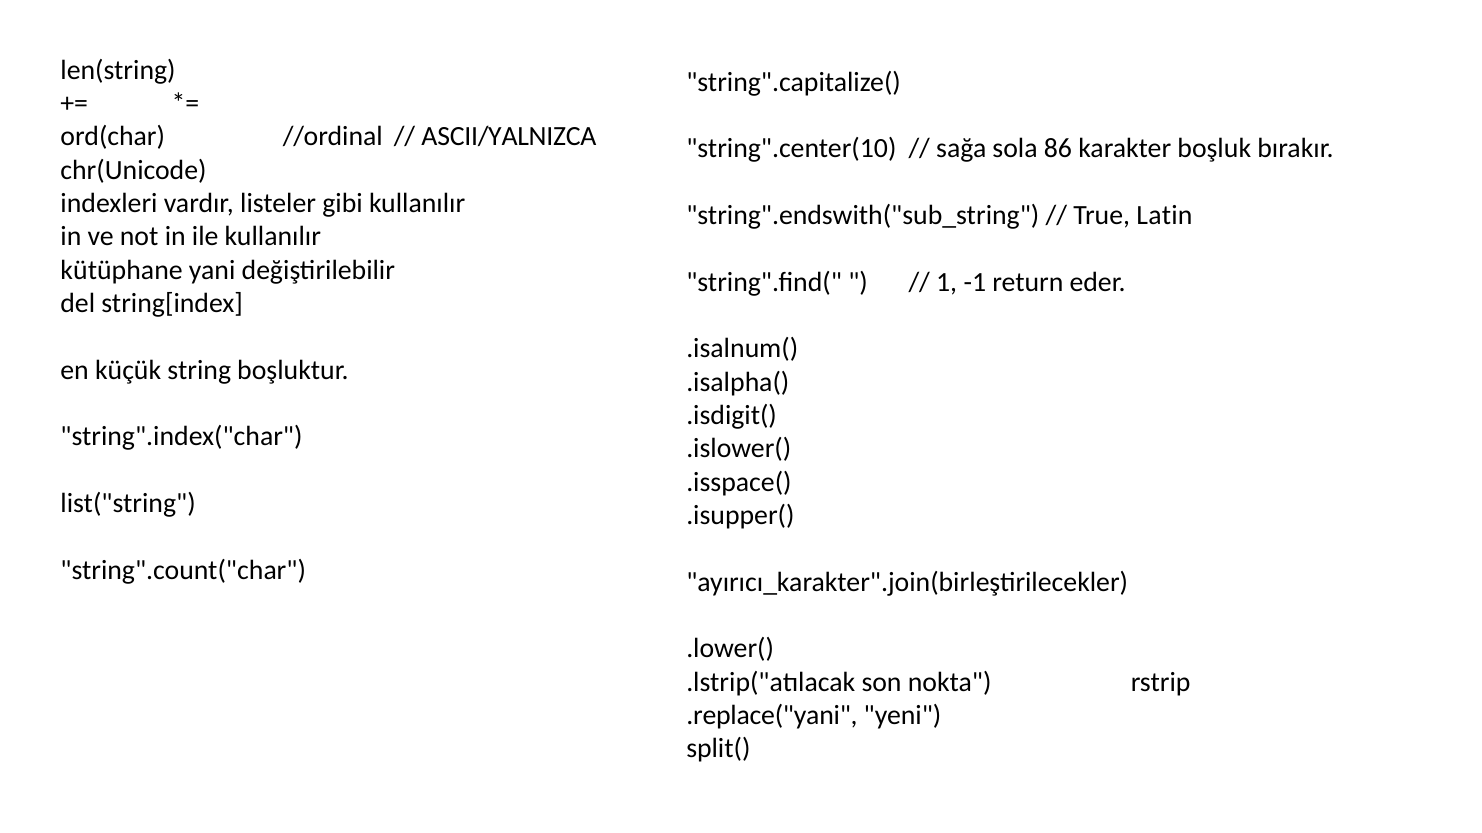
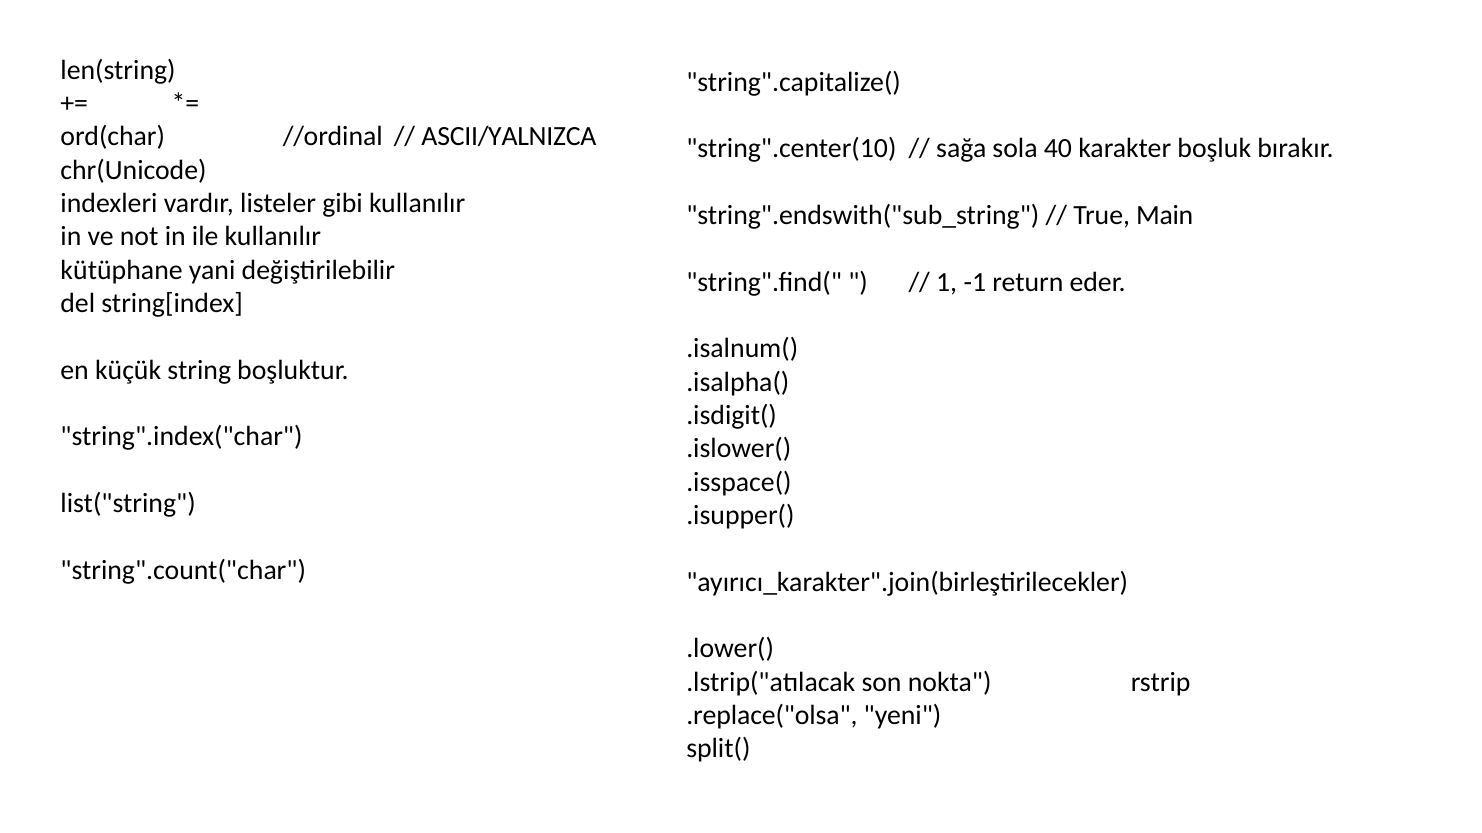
86: 86 -> 40
Latin: Latin -> Main
.replace("yani: .replace("yani -> .replace("olsa
